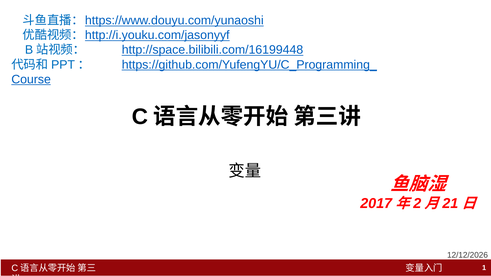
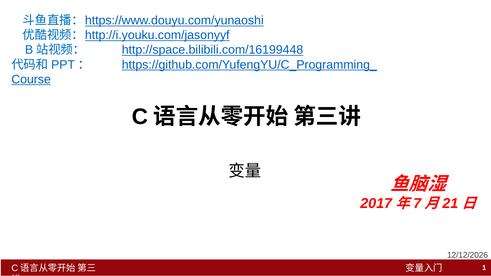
2: 2 -> 7
